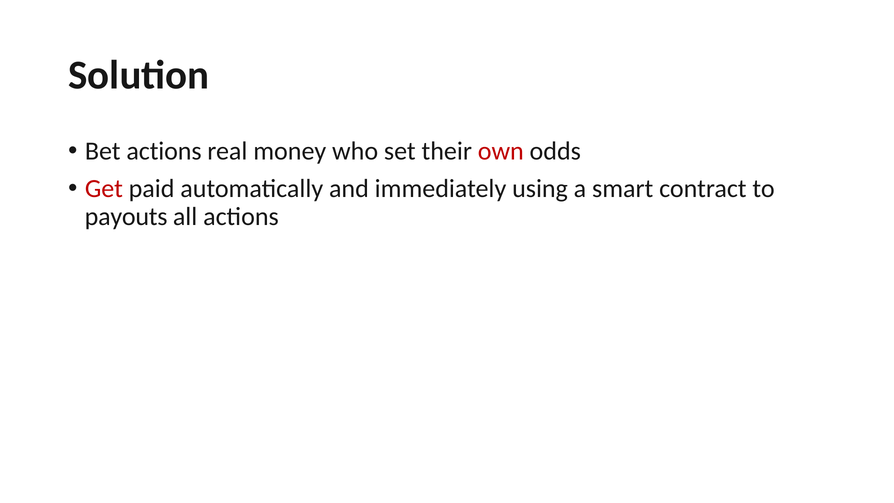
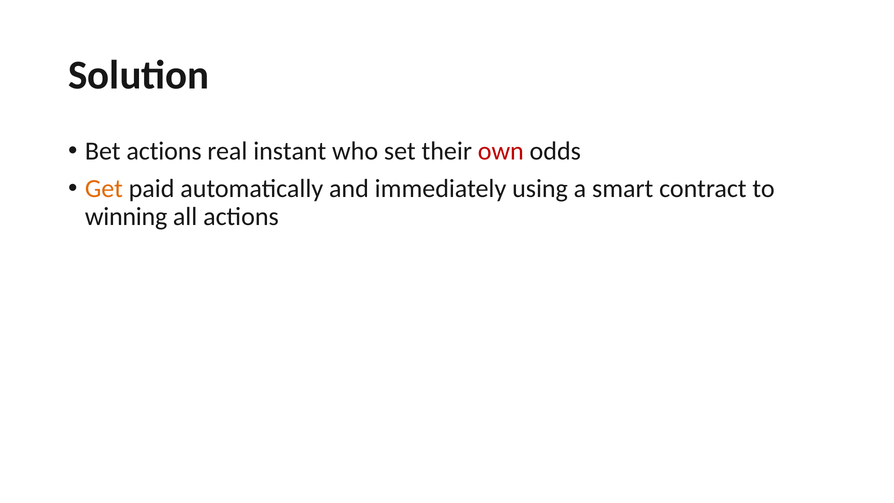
money: money -> instant
Get colour: red -> orange
payouts: payouts -> winning
